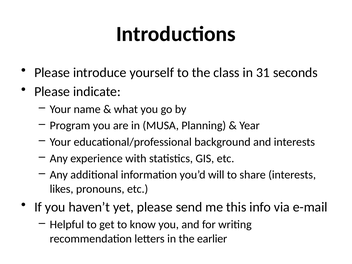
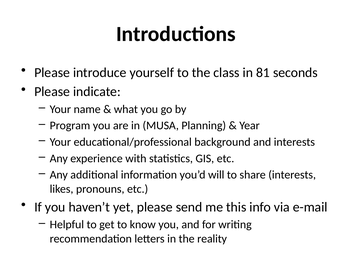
31: 31 -> 81
earlier: earlier -> reality
